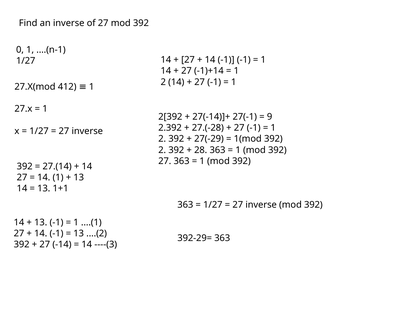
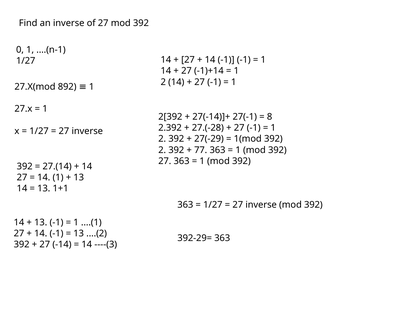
412: 412 -> 892
9: 9 -> 8
28: 28 -> 77
